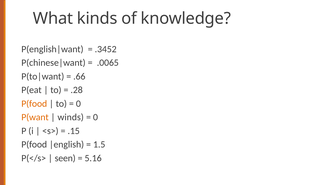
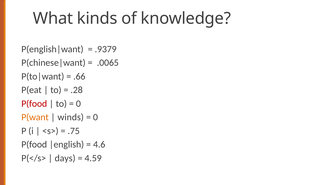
.3452: .3452 -> .9379
P(food at (34, 104) colour: orange -> red
.15: .15 -> .75
1.5: 1.5 -> 4.6
seen: seen -> days
5.16: 5.16 -> 4.59
